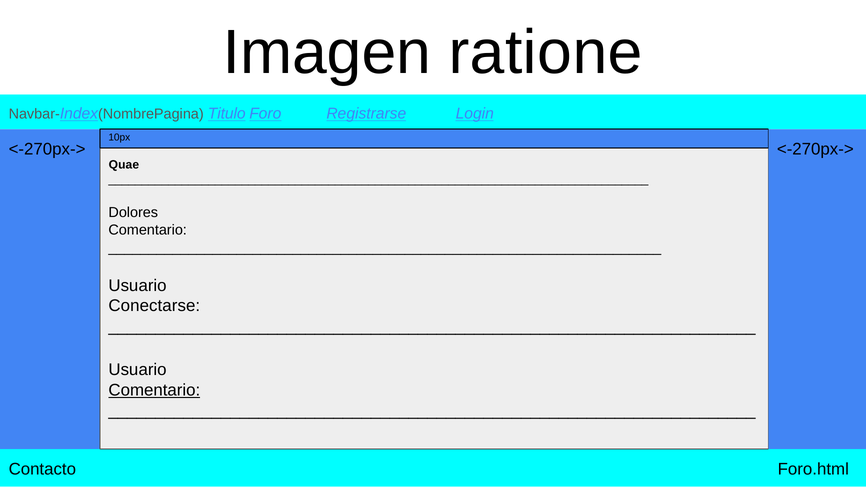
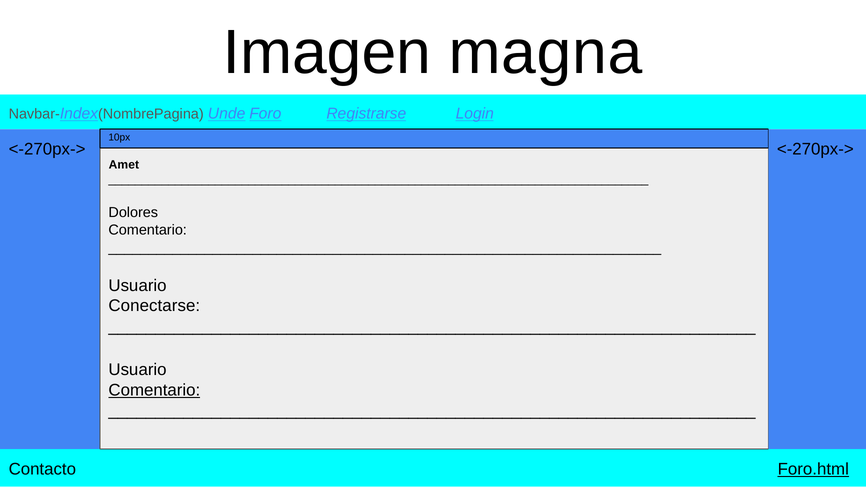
ratione: ratione -> magna
Titulo: Titulo -> Unde
Quae: Quae -> Amet
Foro.html underline: none -> present
